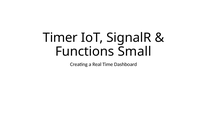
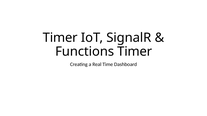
Functions Small: Small -> Timer
